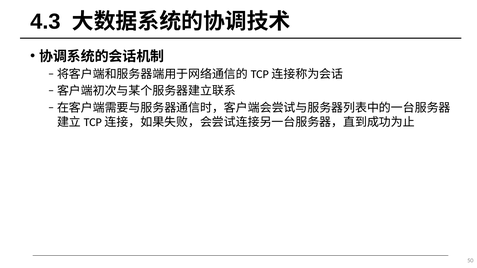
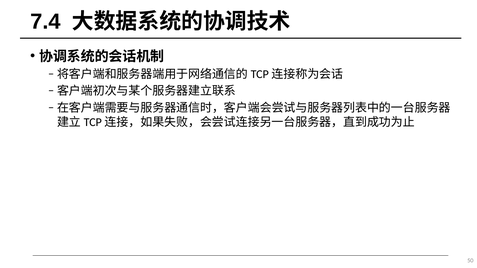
4.3: 4.3 -> 7.4
